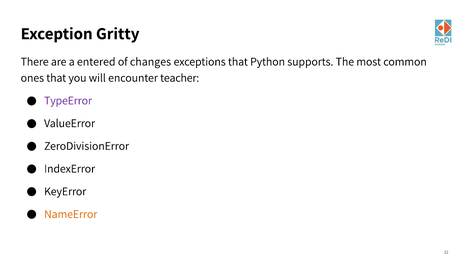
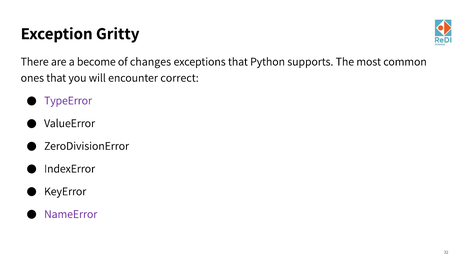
entered: entered -> become
teacher: teacher -> correct
NameError colour: orange -> purple
